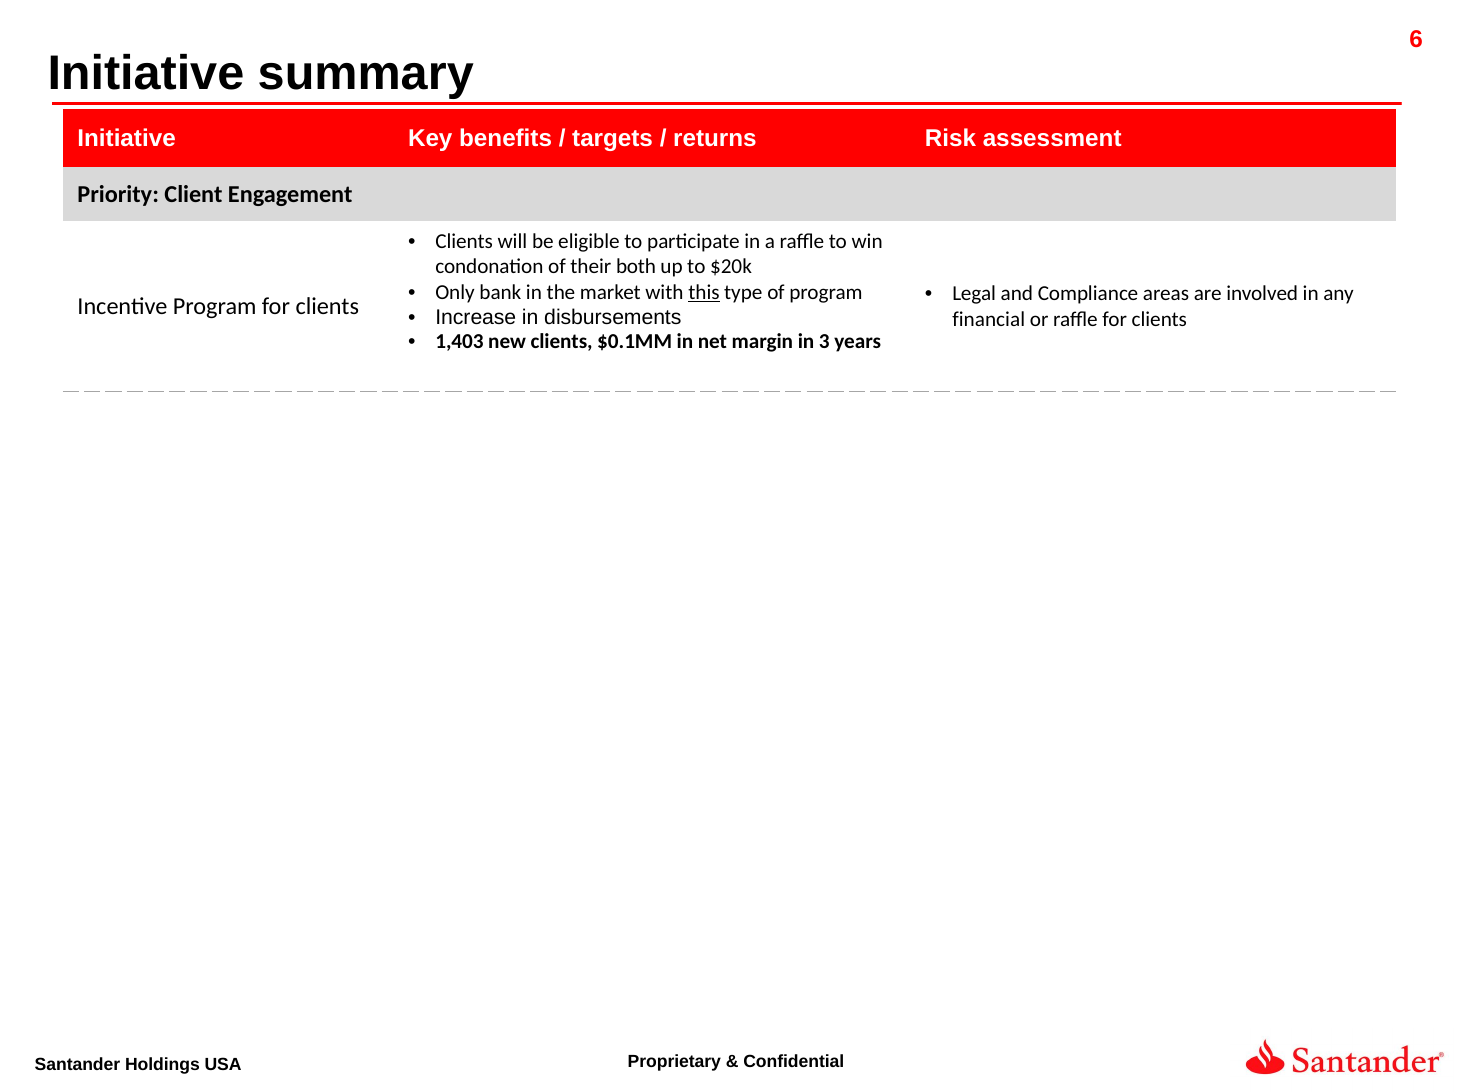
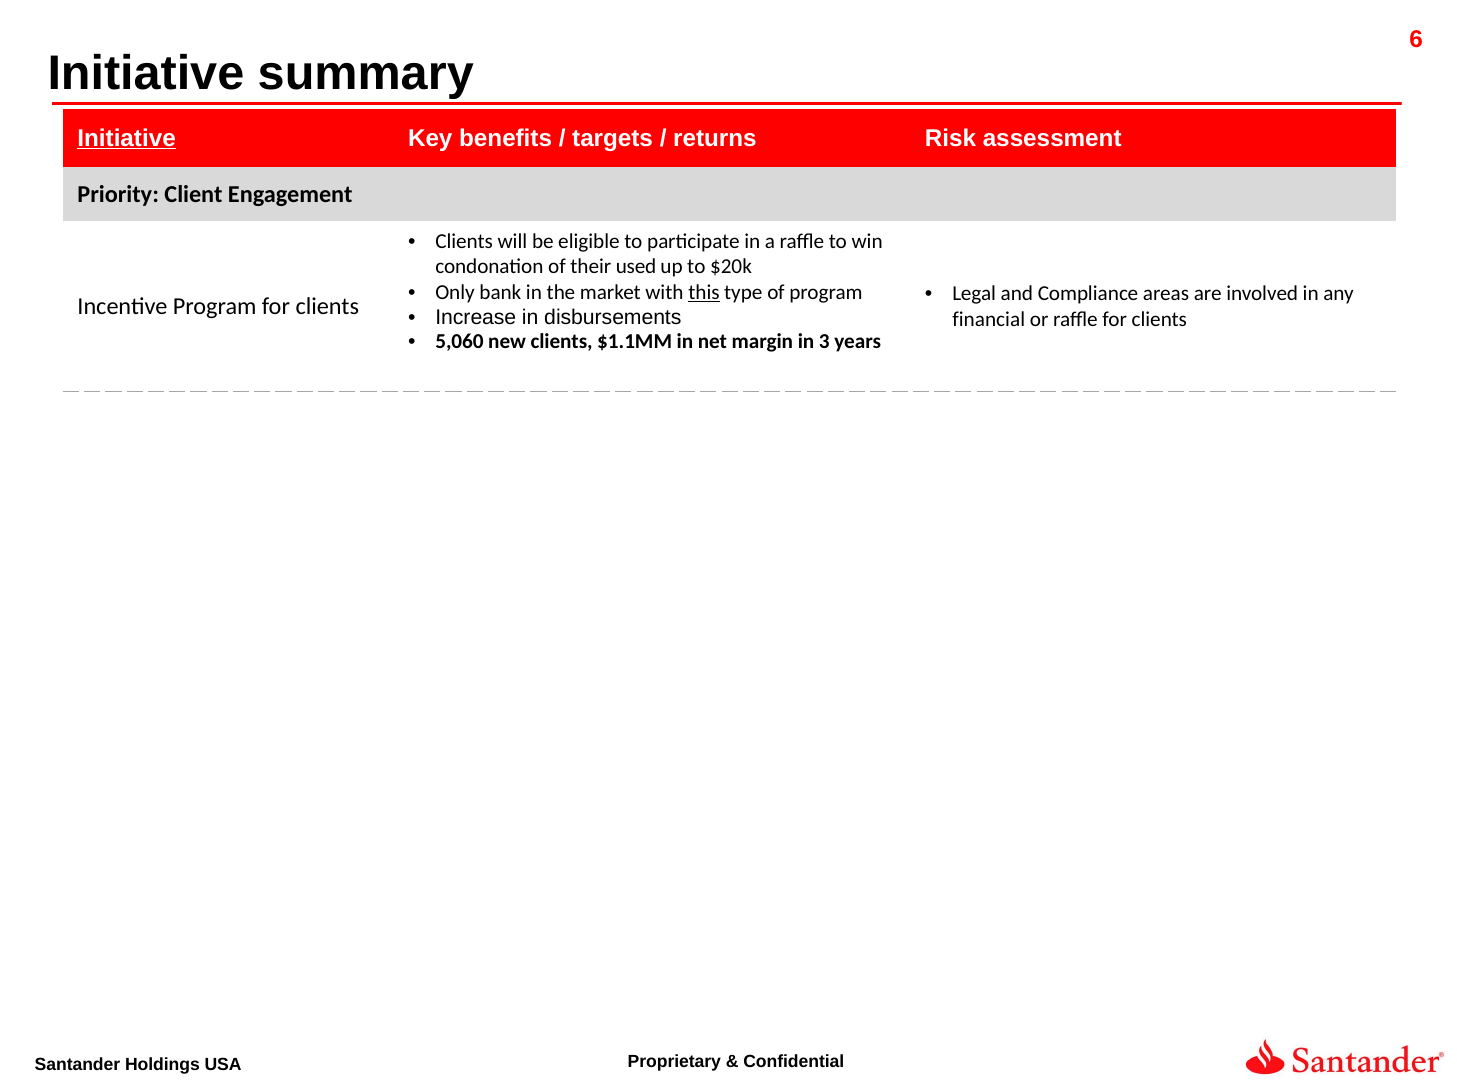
Initiative at (127, 138) underline: none -> present
both: both -> used
1,403: 1,403 -> 5,060
$0.1MM: $0.1MM -> $1.1MM
